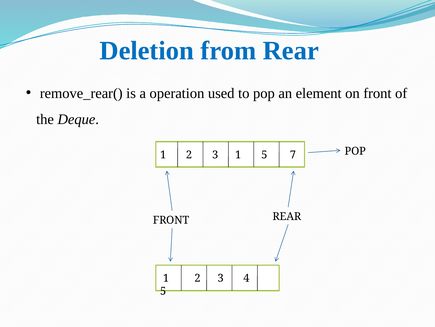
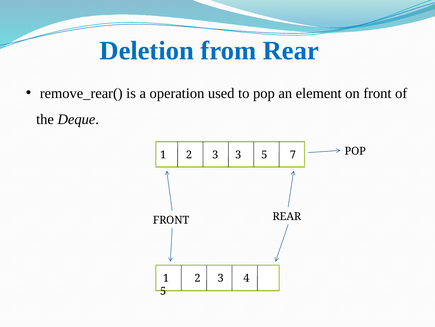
3 1: 1 -> 3
